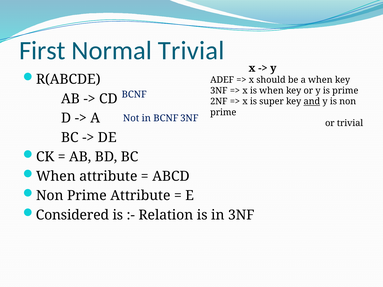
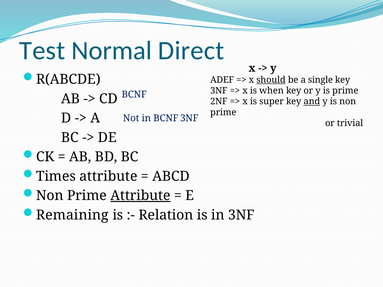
First: First -> Test
Normal Trivial: Trivial -> Direct
should underline: none -> present
a when: when -> single
When at (56, 176): When -> Times
Attribute at (140, 196) underline: none -> present
Considered: Considered -> Remaining
